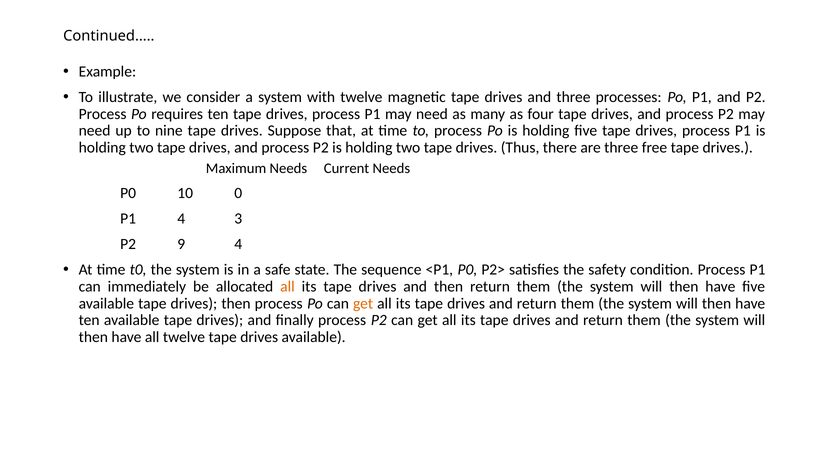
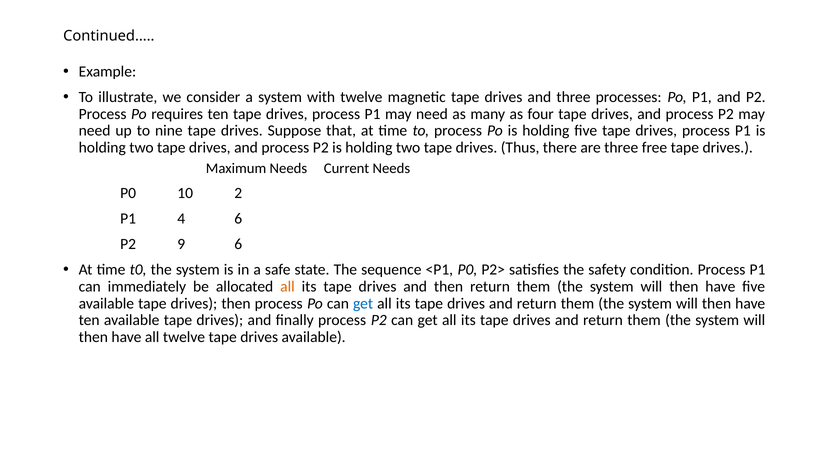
0: 0 -> 2
4 3: 3 -> 6
9 4: 4 -> 6
get at (363, 303) colour: orange -> blue
